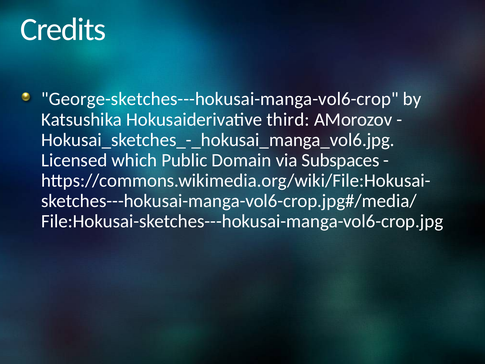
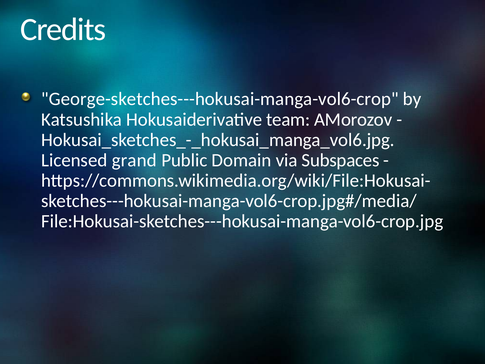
third: third -> team
which: which -> grand
